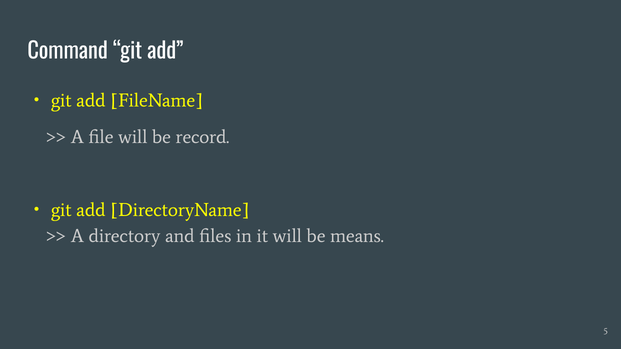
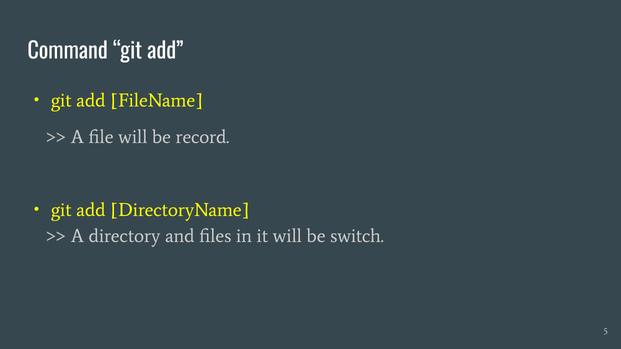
means: means -> switch
